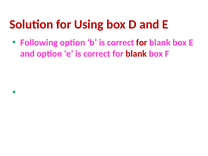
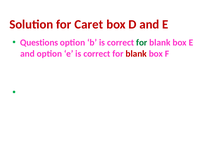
Using: Using -> Caret
Following: Following -> Questions
for at (142, 43) colour: red -> green
